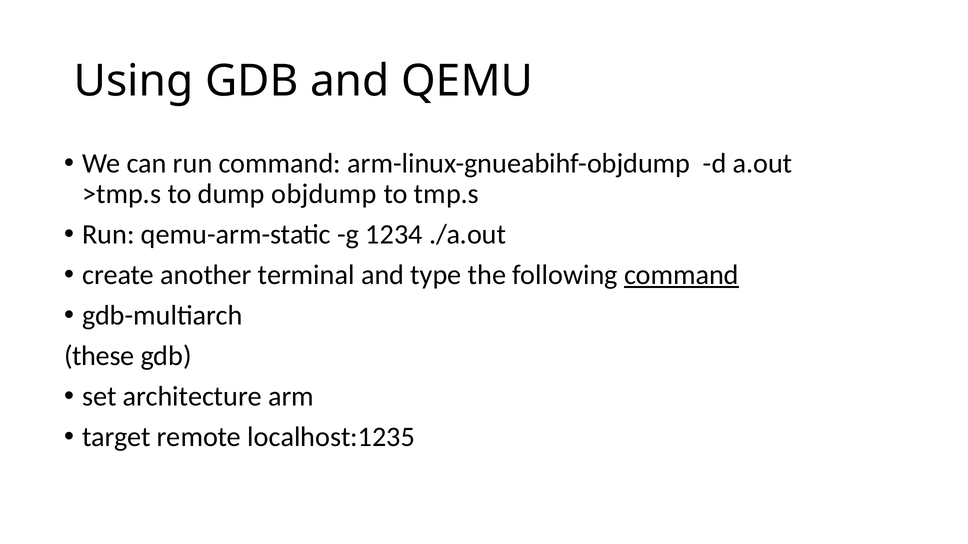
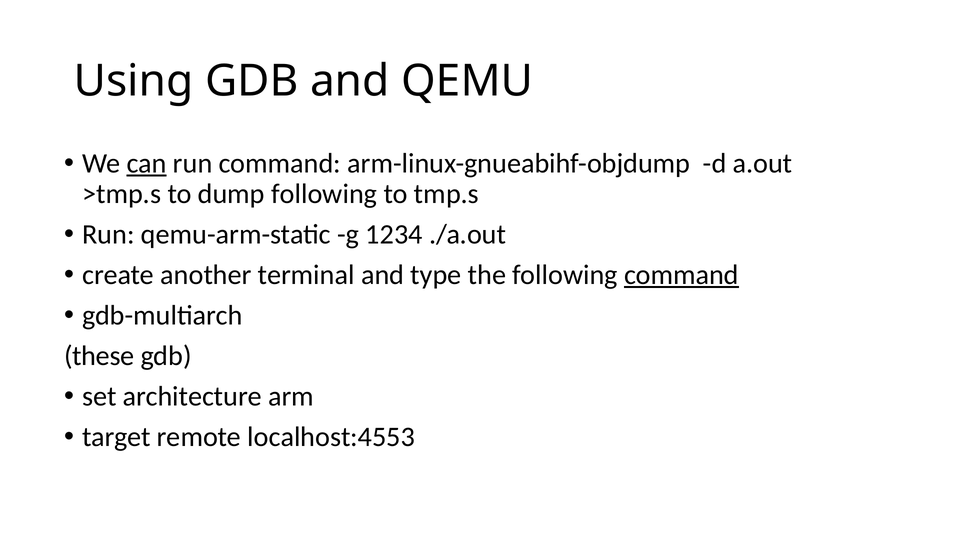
can underline: none -> present
dump objdump: objdump -> following
localhost:1235: localhost:1235 -> localhost:4553
